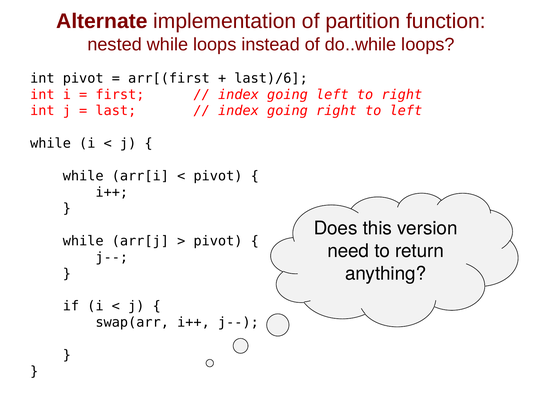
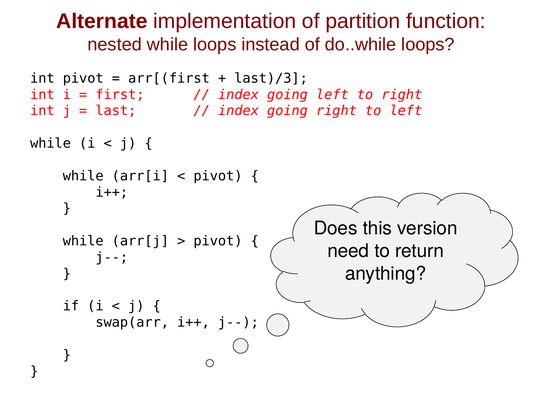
last)/6: last)/6 -> last)/3
